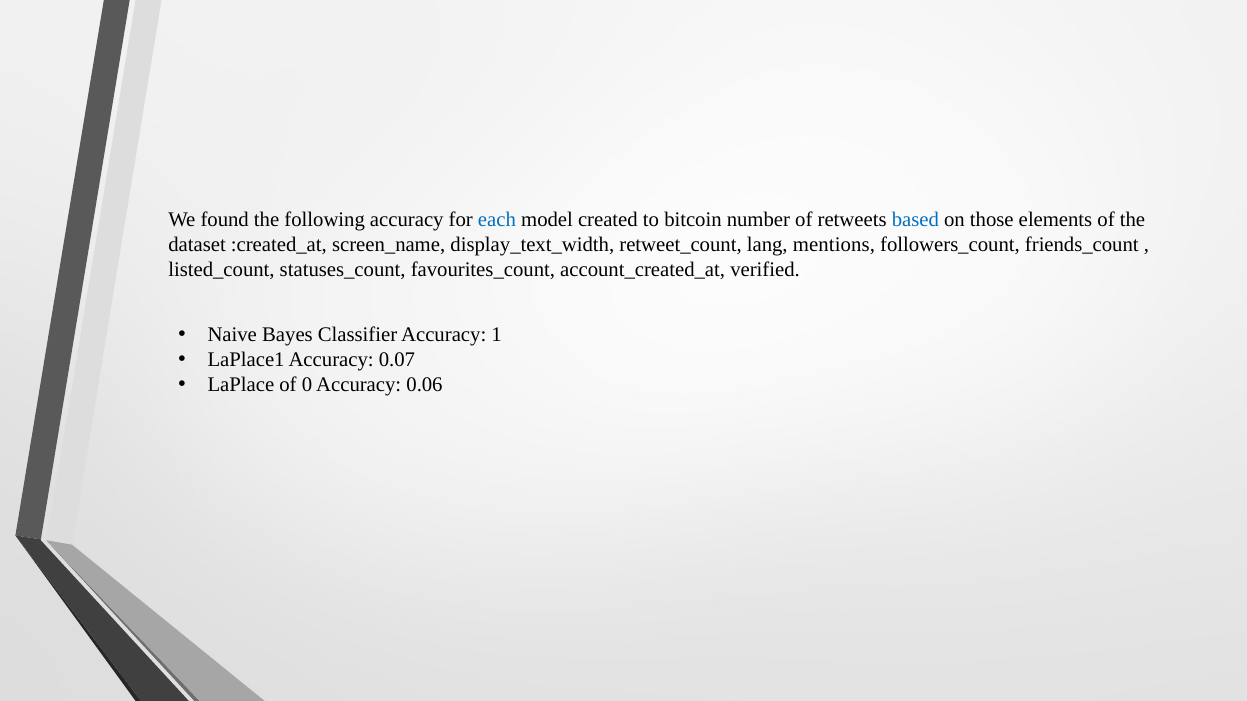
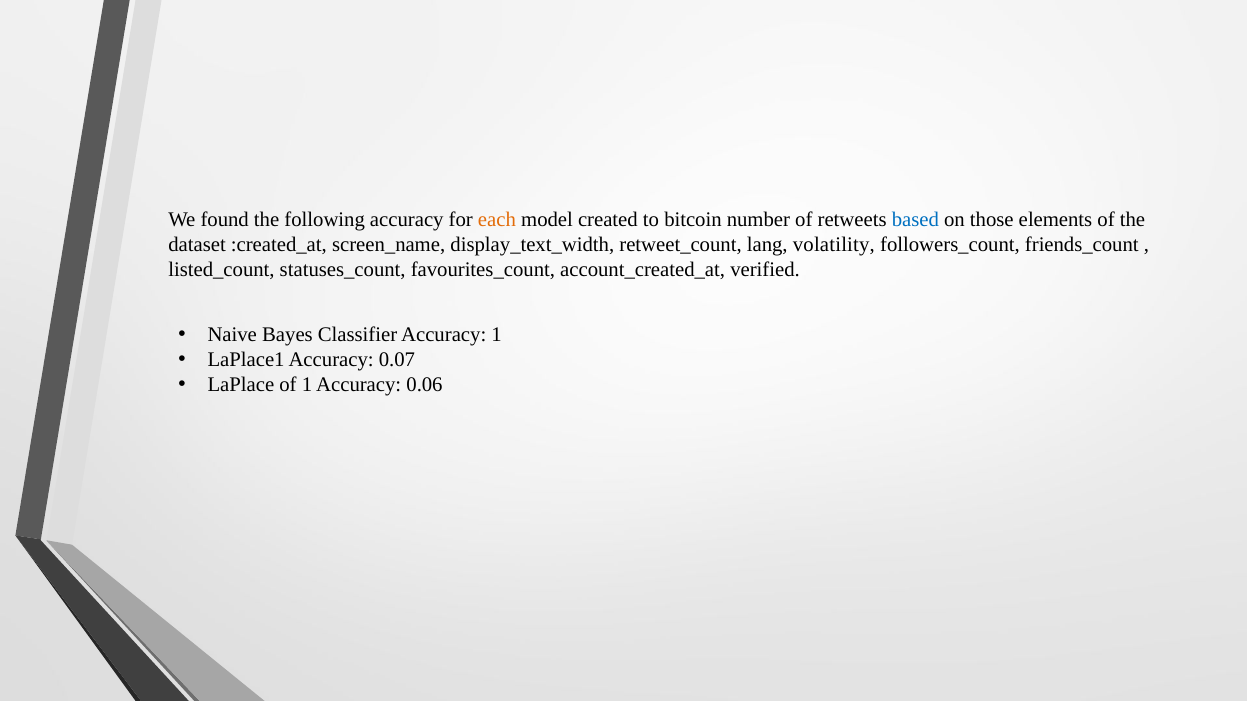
each colour: blue -> orange
mentions: mentions -> volatility
of 0: 0 -> 1
